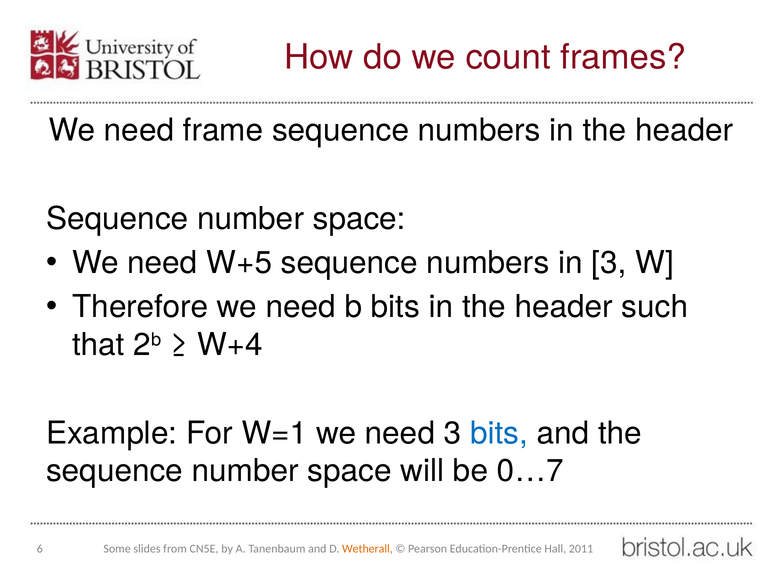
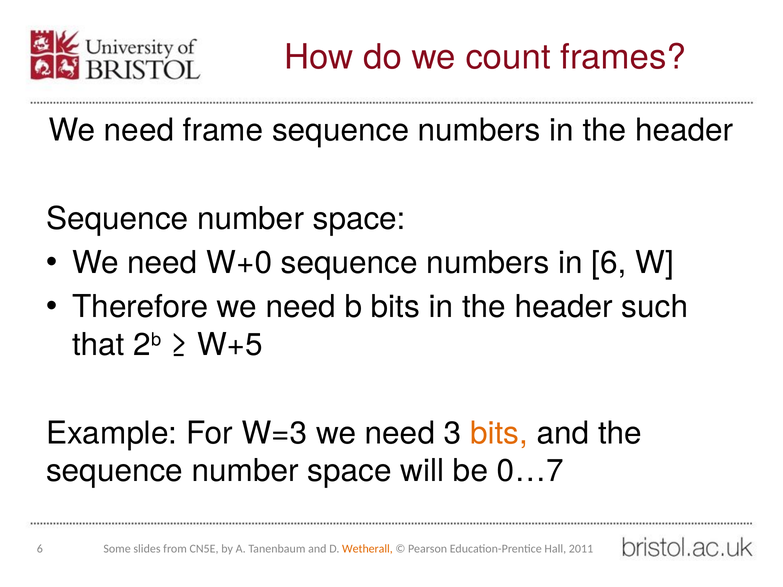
W+5: W+5 -> W+0
in 3: 3 -> 6
W+4: W+4 -> W+5
W=1: W=1 -> W=3
bits at (499, 433) colour: blue -> orange
